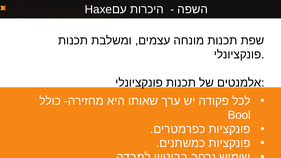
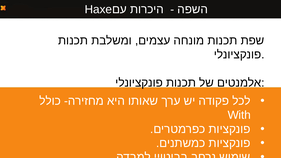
Bool: Bool -> With
